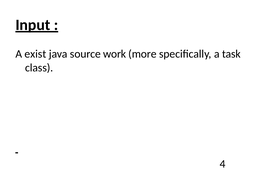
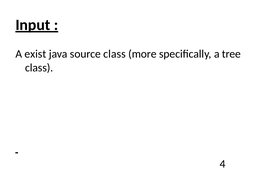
source work: work -> class
task: task -> tree
